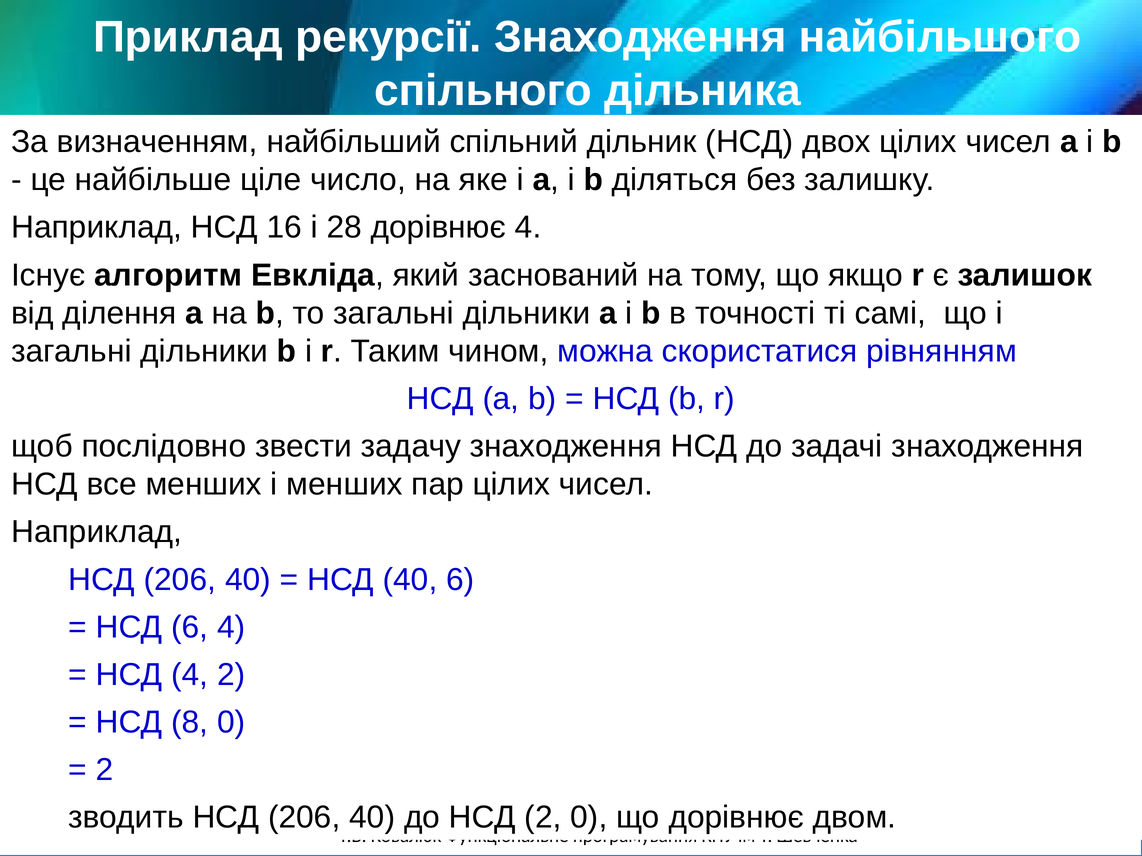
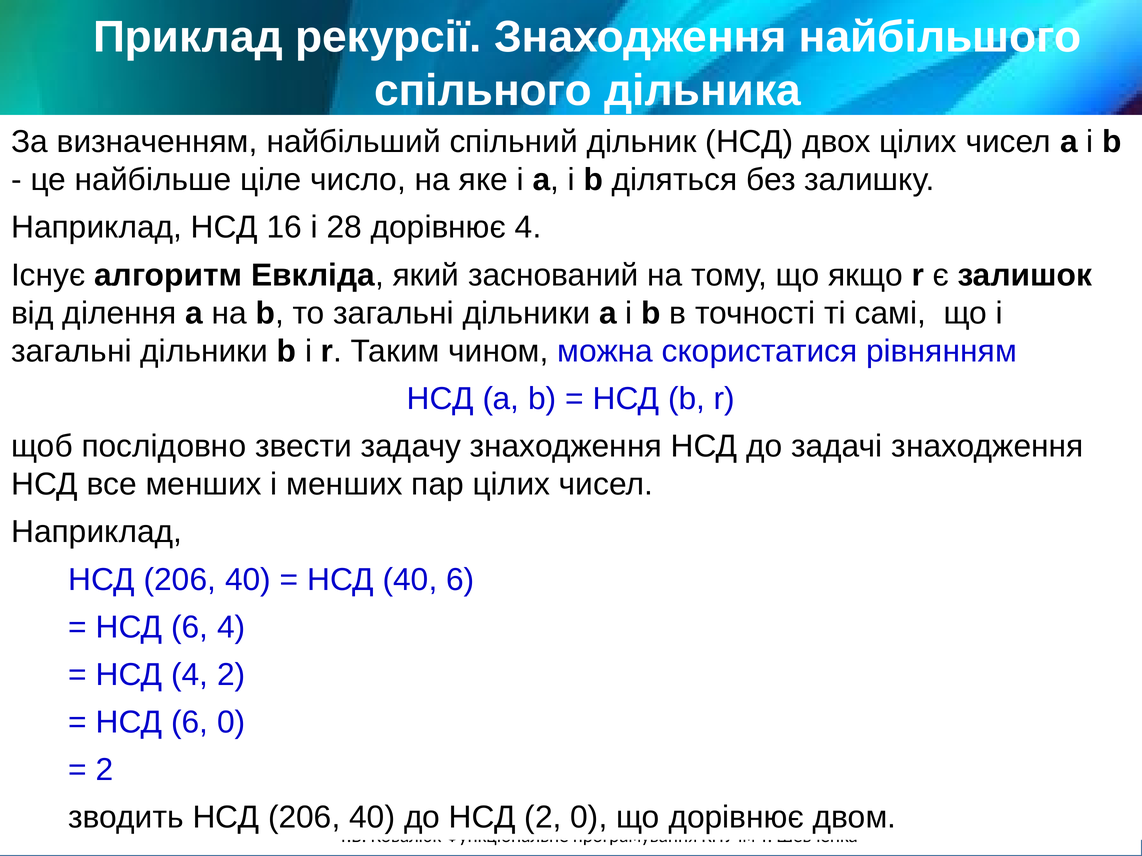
8 at (190, 723): 8 -> 6
